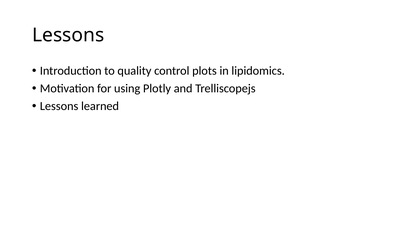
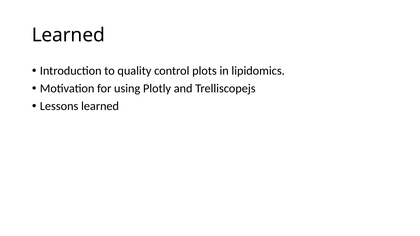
Lessons at (68, 35): Lessons -> Learned
